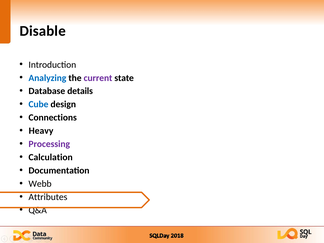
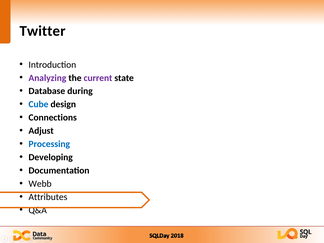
Disable: Disable -> Twitter
Analyzing colour: blue -> purple
details: details -> during
Heavy: Heavy -> Adjust
Processing colour: purple -> blue
Calculation: Calculation -> Developing
